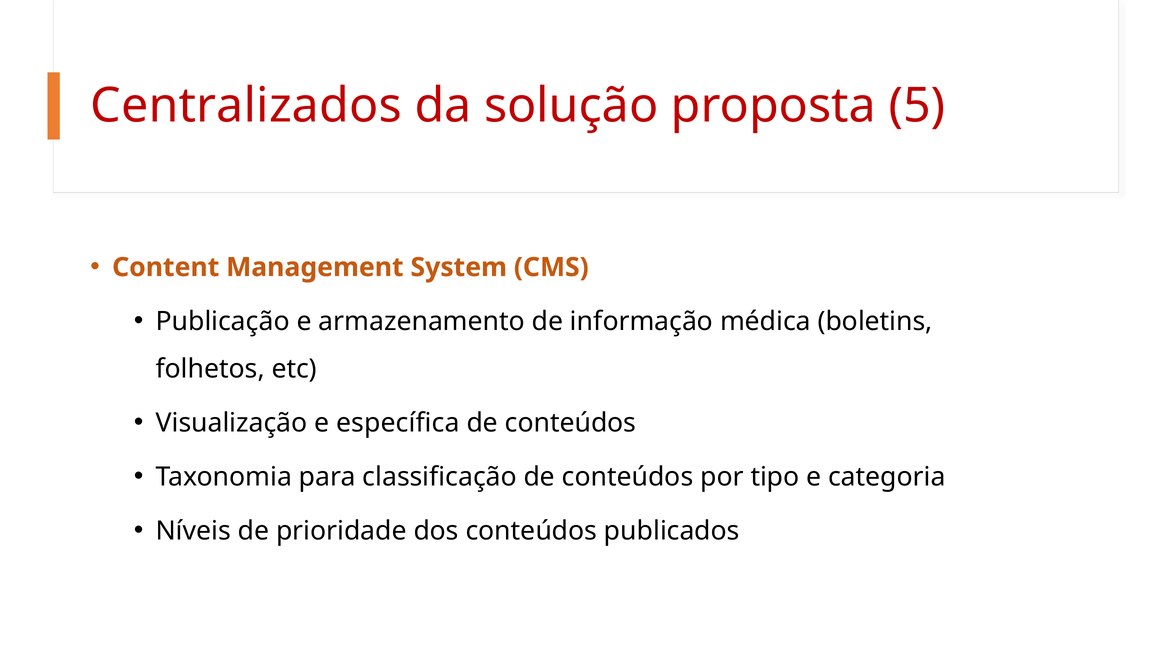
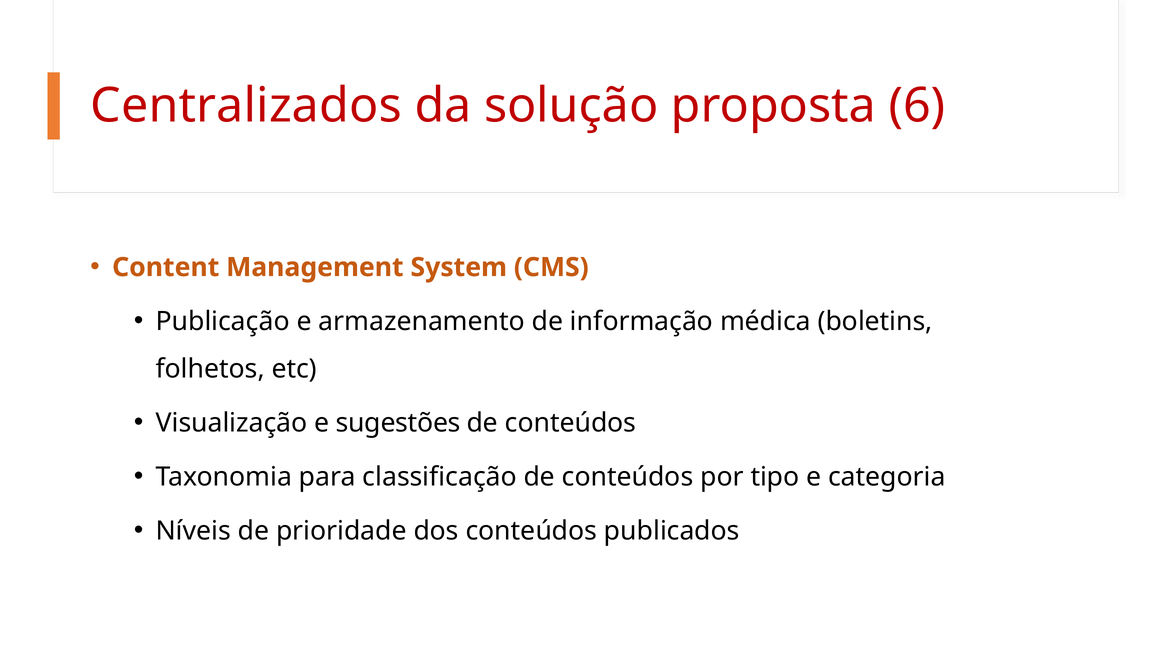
proposta 5: 5 -> 6
específica: específica -> sugestões
